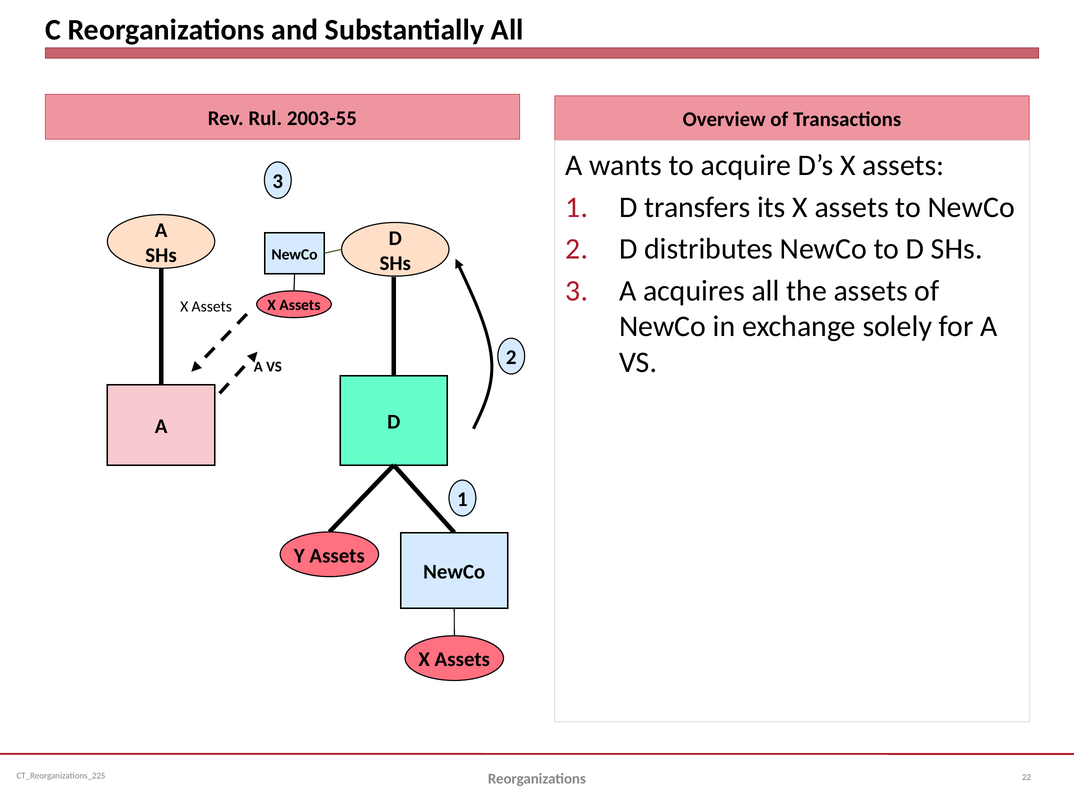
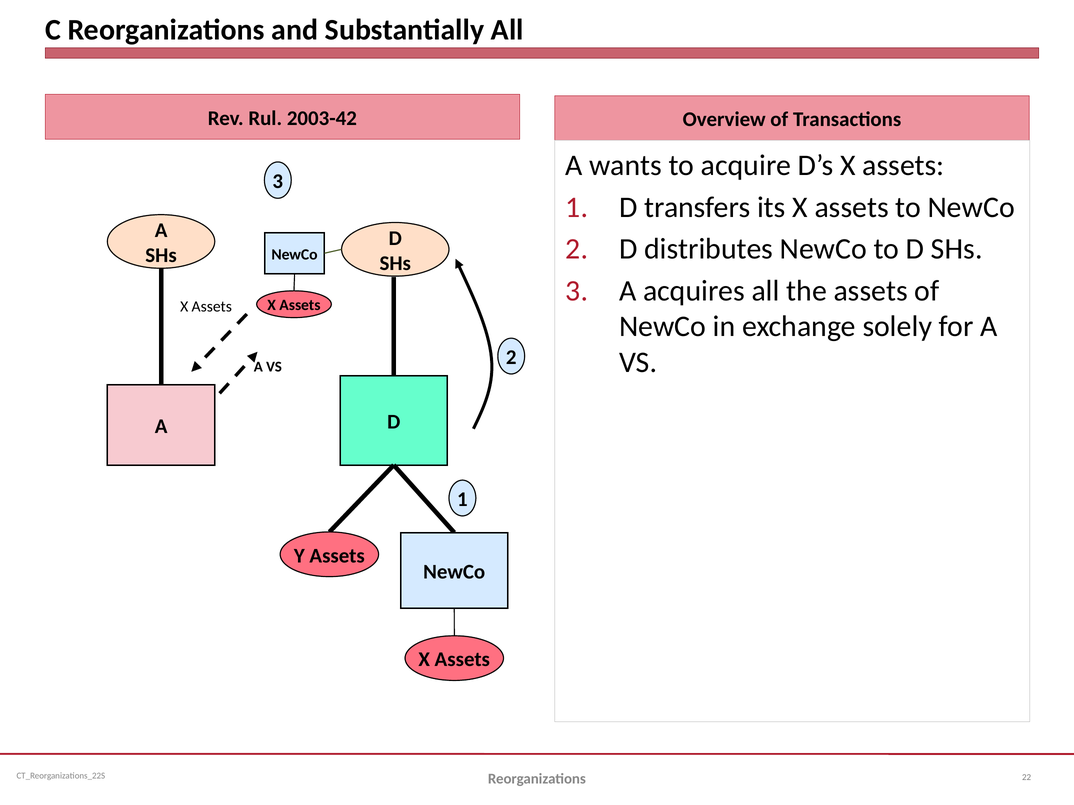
2003-55: 2003-55 -> 2003-42
